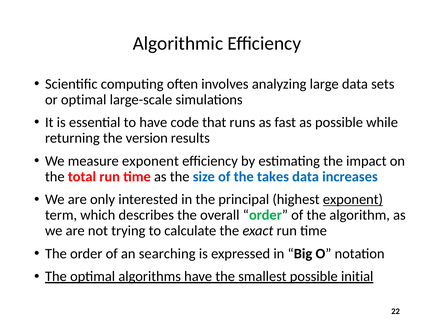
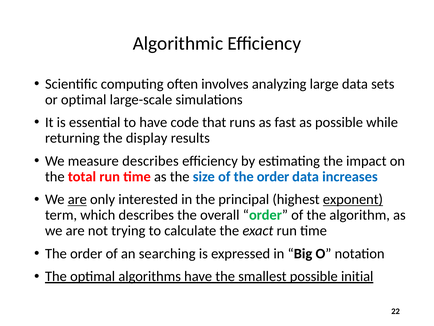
version: version -> display
measure exponent: exponent -> describes
of the takes: takes -> order
are at (77, 199) underline: none -> present
